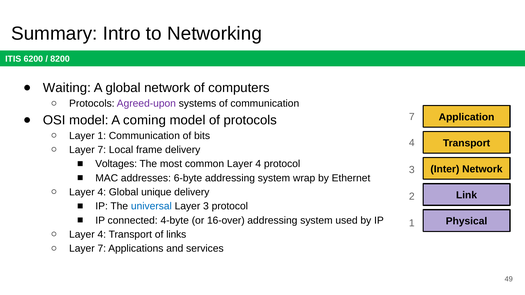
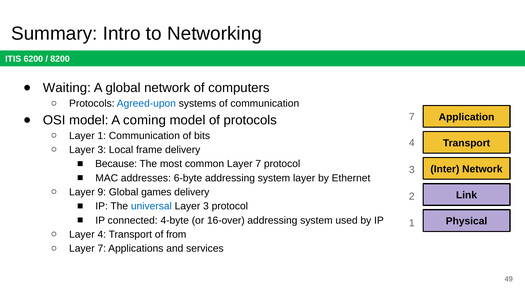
Agreed-upon colour: purple -> blue
7 at (102, 150): 7 -> 3
Voltages: Voltages -> Because
common Layer 4: 4 -> 7
system wrap: wrap -> layer
4 at (102, 192): 4 -> 9
unique: unique -> games
links: links -> from
